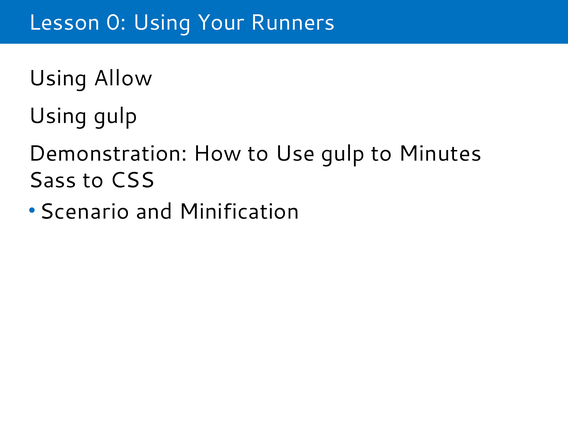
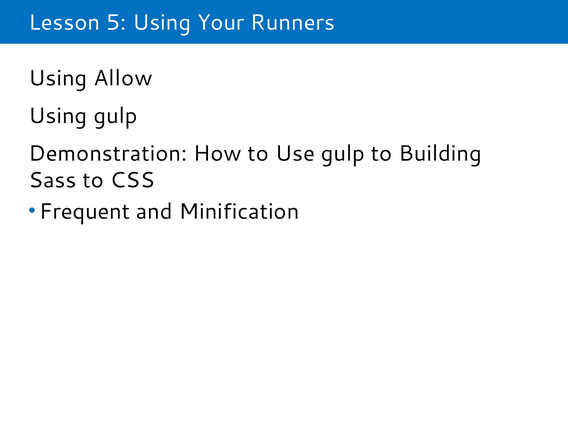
0: 0 -> 5
Minutes: Minutes -> Building
Scenario: Scenario -> Frequent
